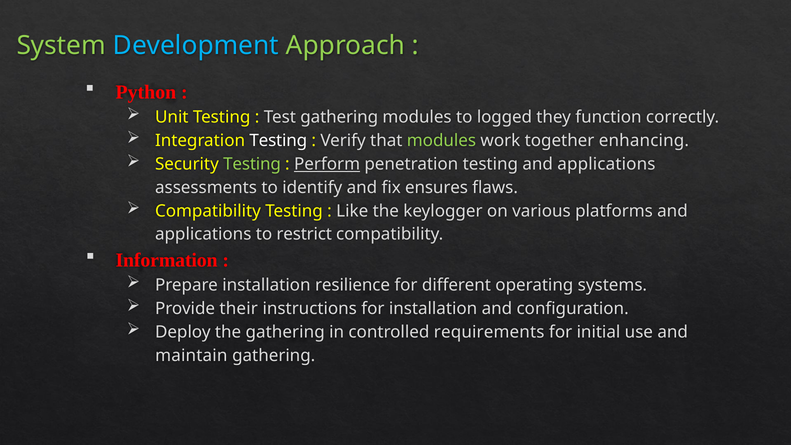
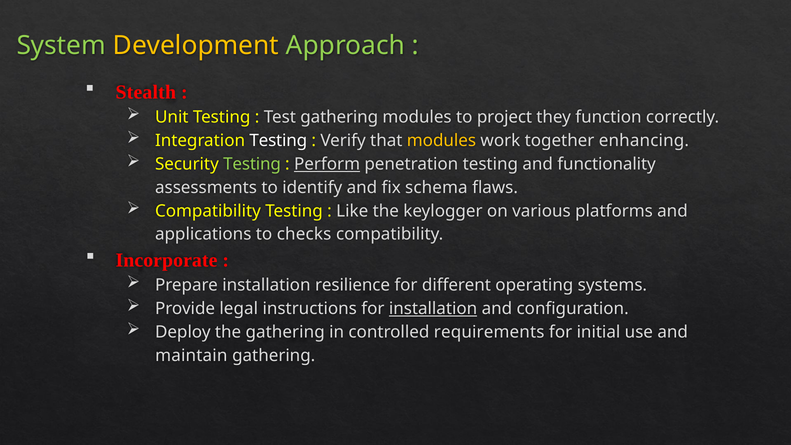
Development colour: light blue -> yellow
Python: Python -> Stealth
logged: logged -> project
modules at (441, 141) colour: light green -> yellow
testing and applications: applications -> functionality
ensures: ensures -> schema
restrict: restrict -> checks
Information: Information -> Incorporate
their: their -> legal
installation at (433, 309) underline: none -> present
